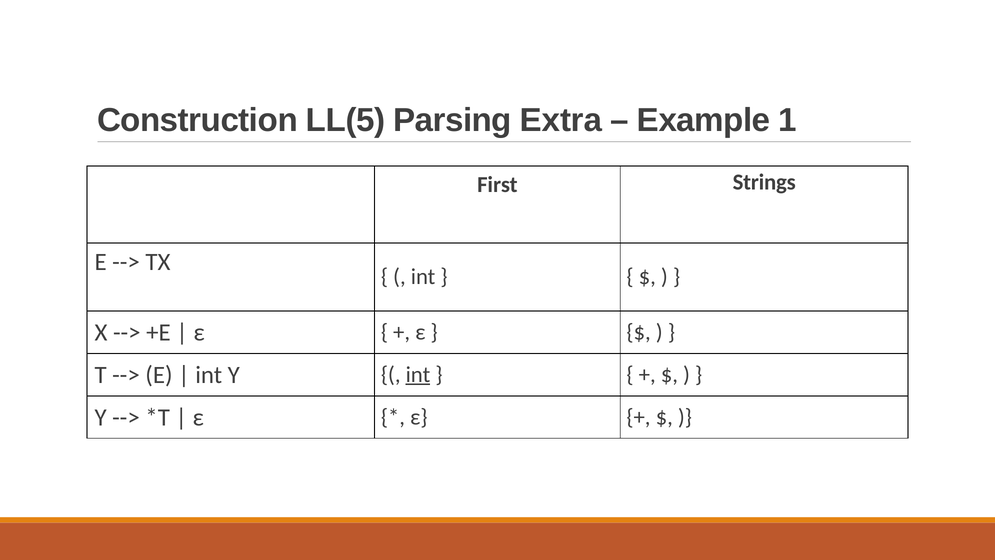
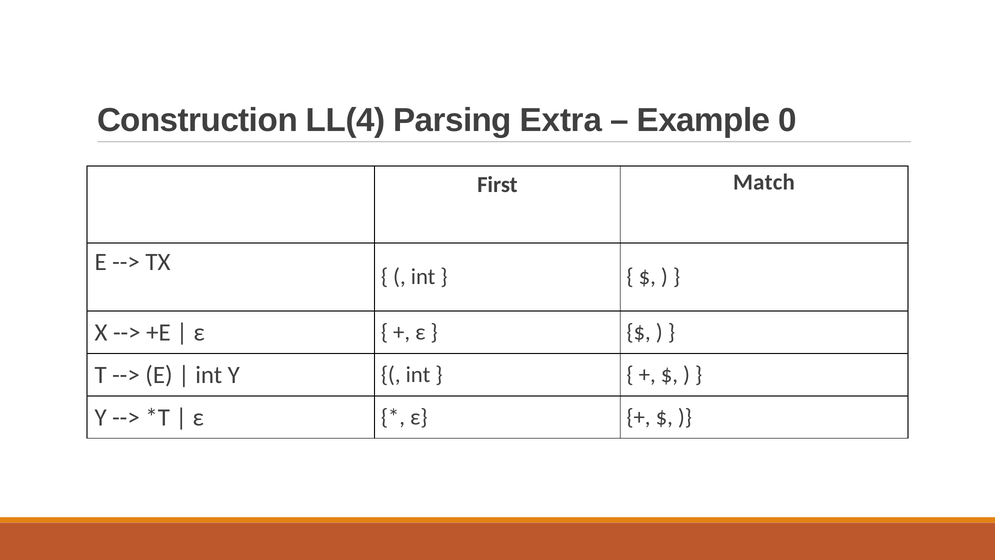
LL(5: LL(5 -> LL(4
1: 1 -> 0
Strings: Strings -> Match
int at (418, 374) underline: present -> none
